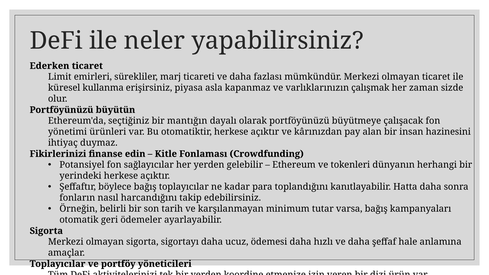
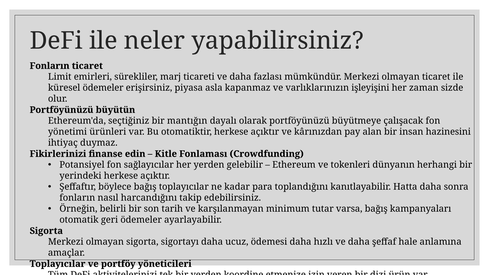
Ederken at (50, 66): Ederken -> Fonların
küresel kullanma: kullanma -> ödemeler
çalışmak: çalışmak -> işleyişini
